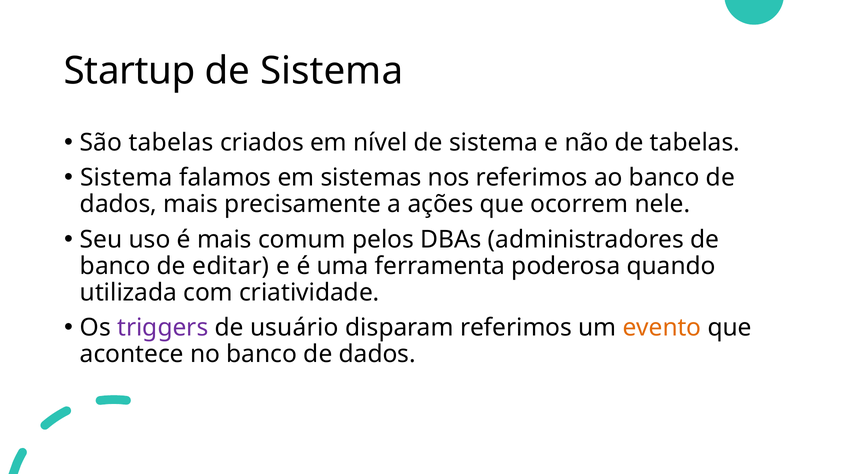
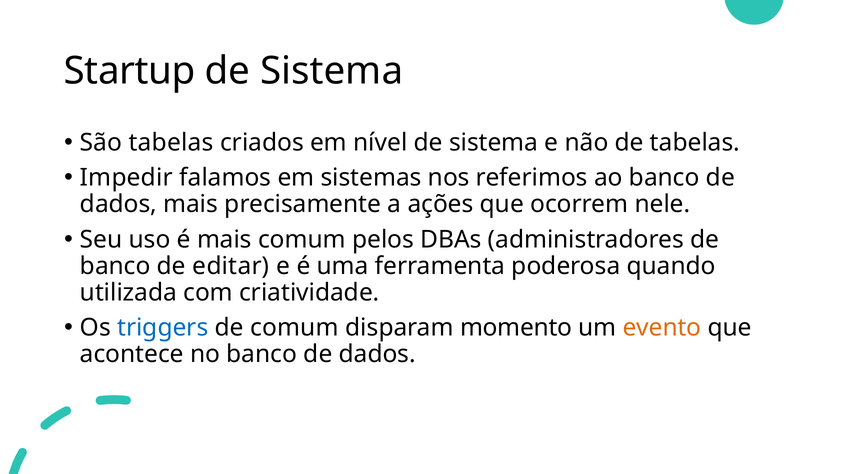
Sistema at (126, 178): Sistema -> Impedir
triggers colour: purple -> blue
de usuário: usuário -> comum
disparam referimos: referimos -> momento
